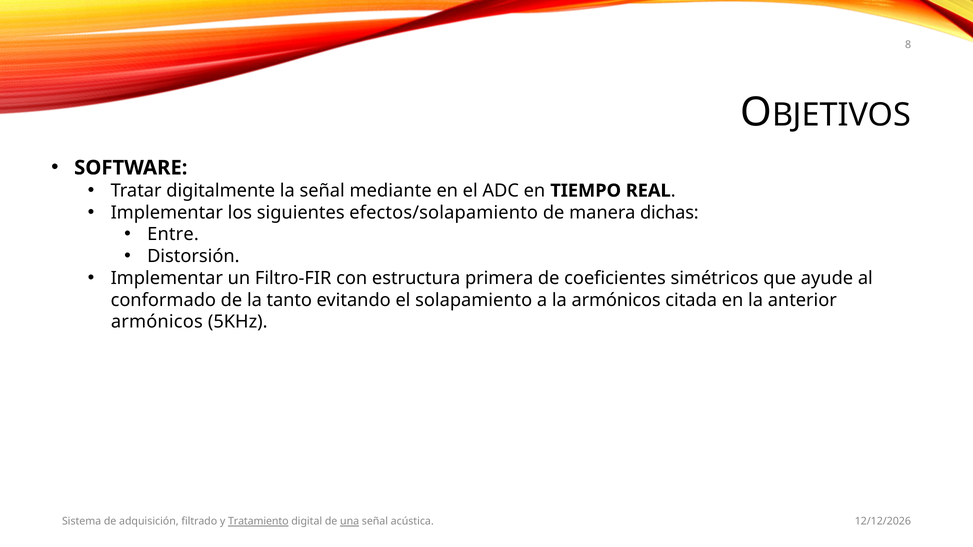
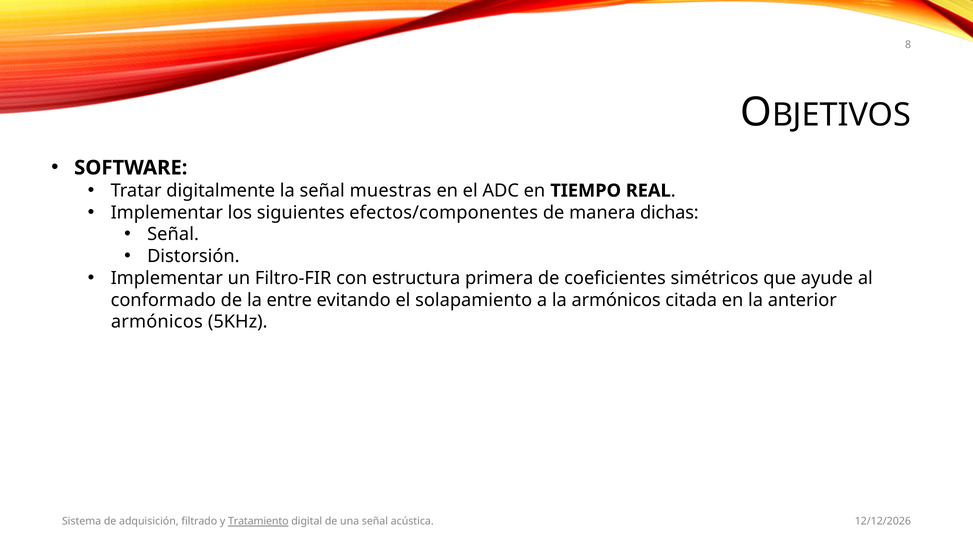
mediante: mediante -> muestras
efectos/solapamiento: efectos/solapamiento -> efectos/componentes
Entre at (173, 235): Entre -> Señal
tanto: tanto -> entre
una underline: present -> none
